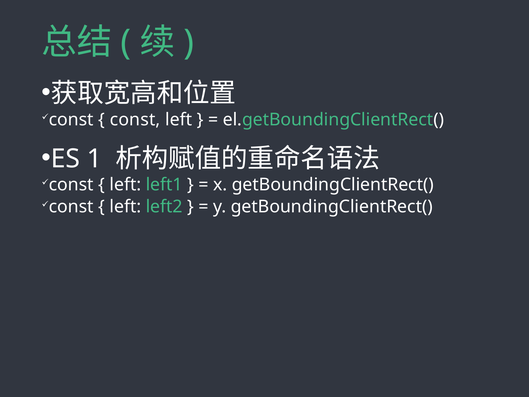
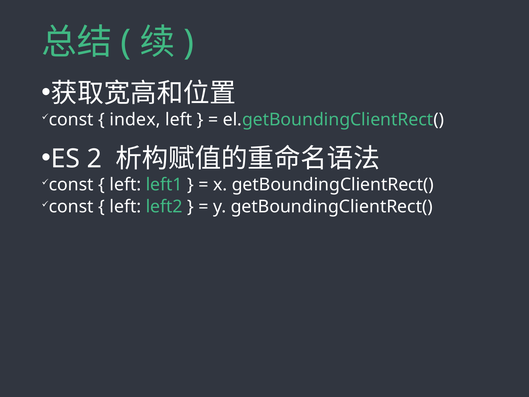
const: const -> index
1: 1 -> 2
